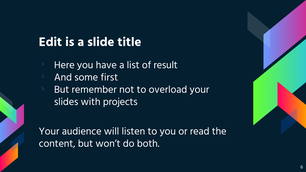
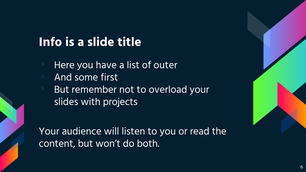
Edit: Edit -> Info
result: result -> outer
